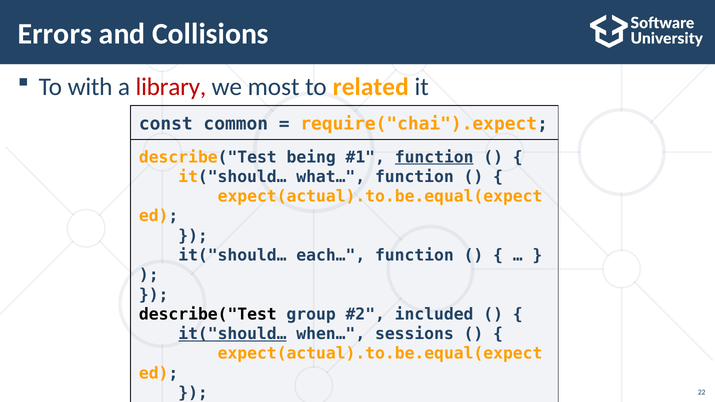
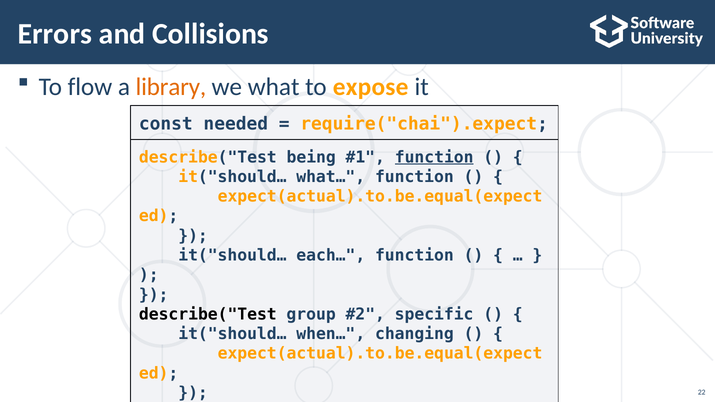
with: with -> flow
library colour: red -> orange
most: most -> what
related: related -> expose
common: common -> needed
included: included -> specific
it("should… at (232, 334) underline: present -> none
sessions: sessions -> changing
